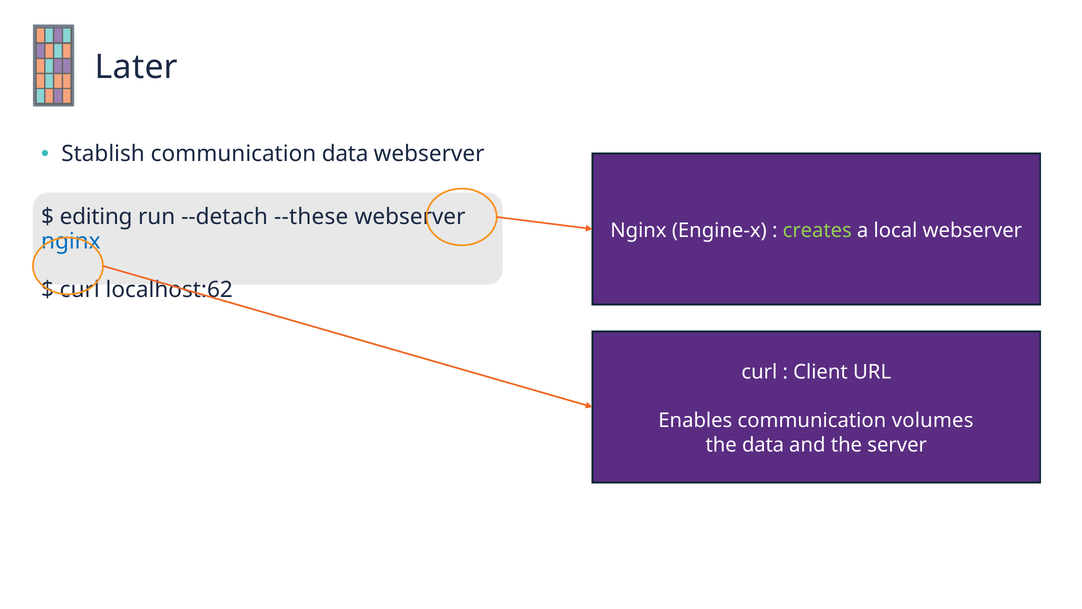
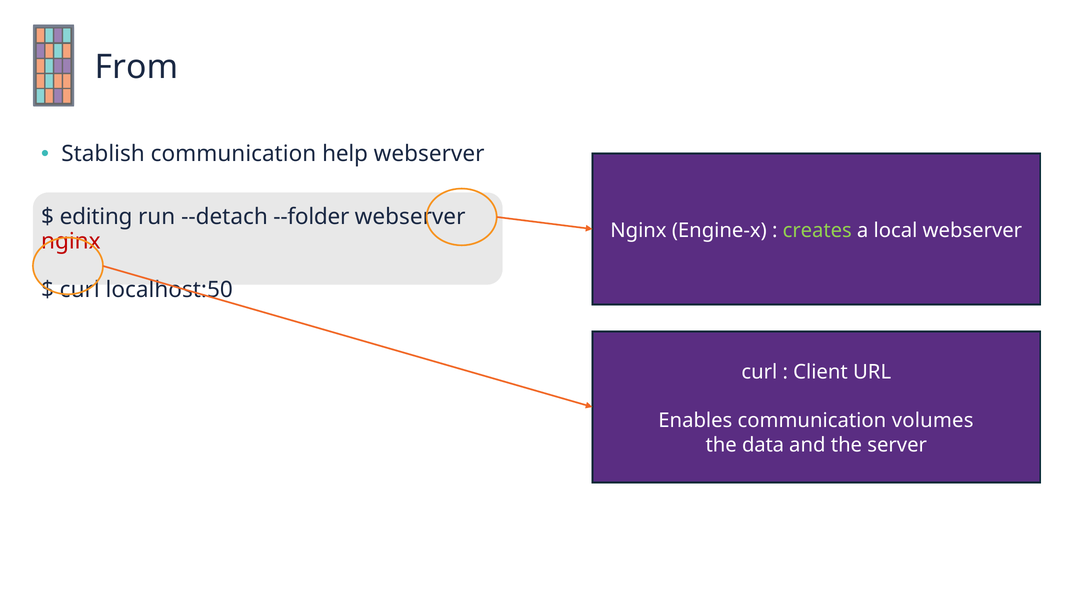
Later: Later -> From
communication data: data -> help
--these: --these -> --folder
nginx at (71, 241) colour: blue -> red
localhost:62: localhost:62 -> localhost:50
